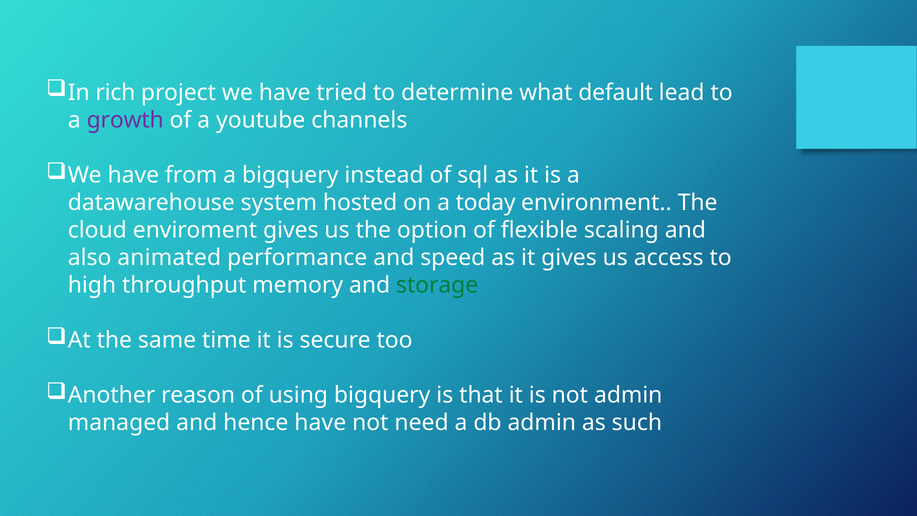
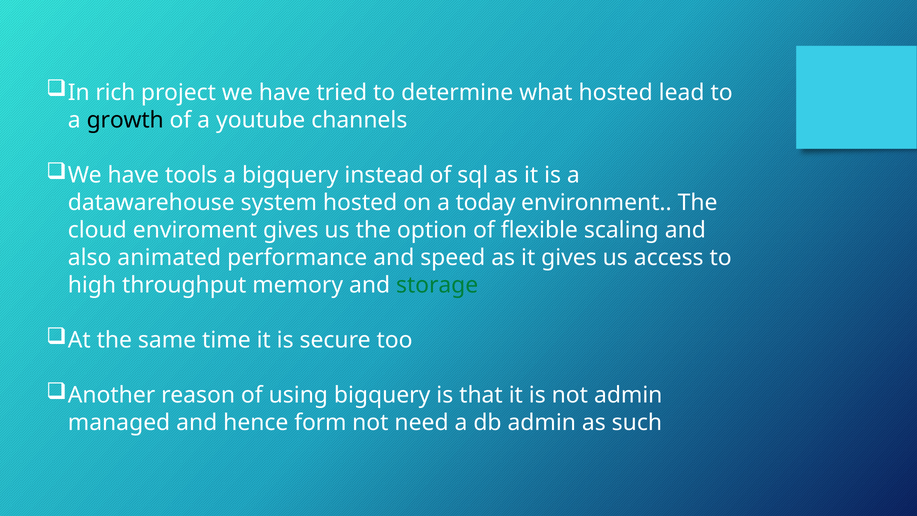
what default: default -> hosted
growth colour: purple -> black
from: from -> tools
hence have: have -> form
